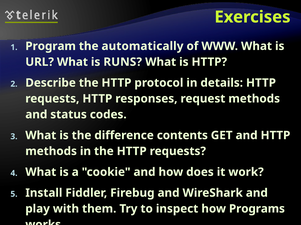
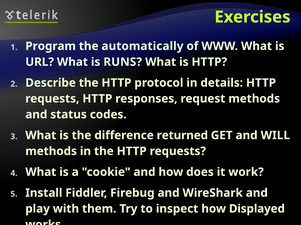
contents: contents -> returned
and HTTP: HTTP -> WILL
Programs: Programs -> Displayed
